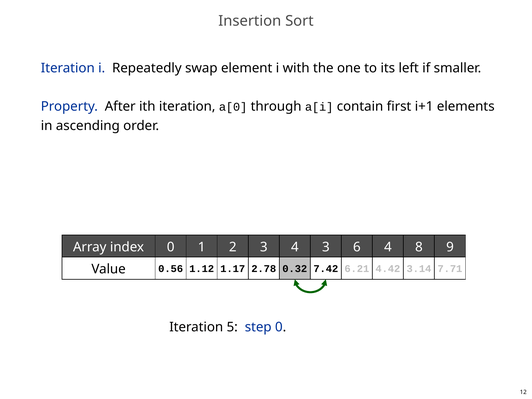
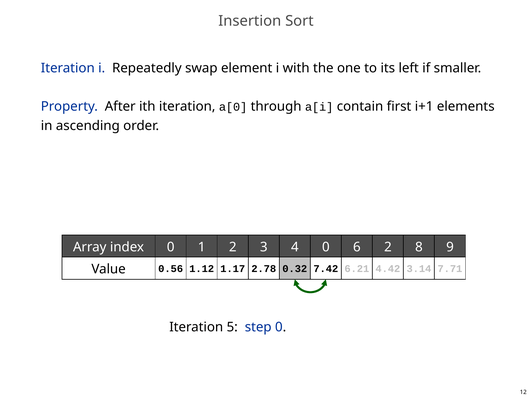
4 3: 3 -> 0
6 4: 4 -> 2
